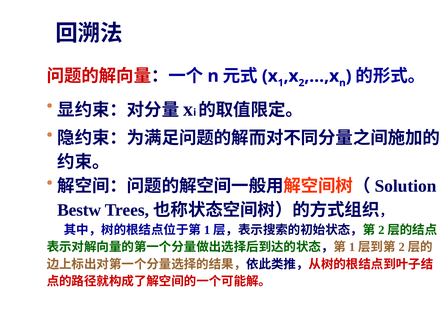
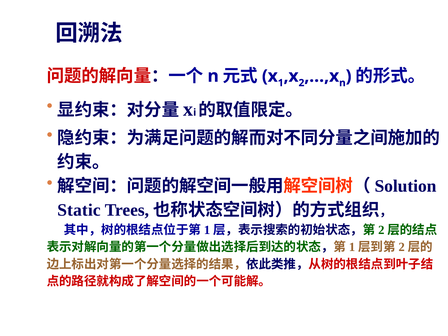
Bestw: Bestw -> Static
